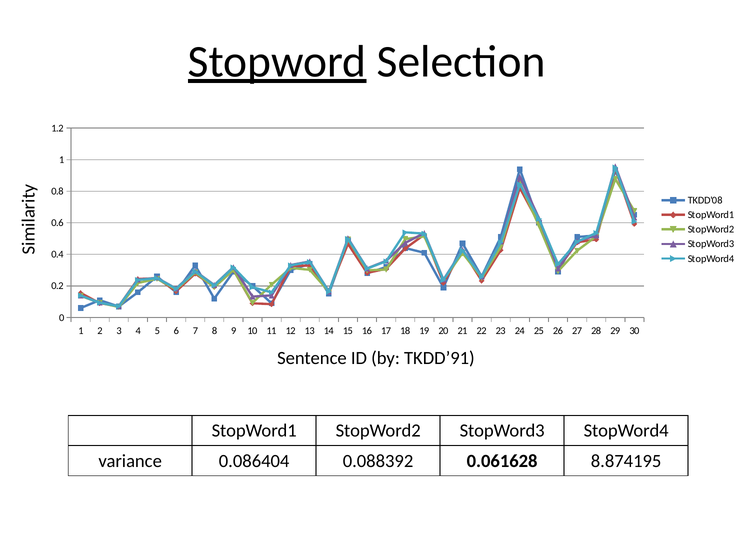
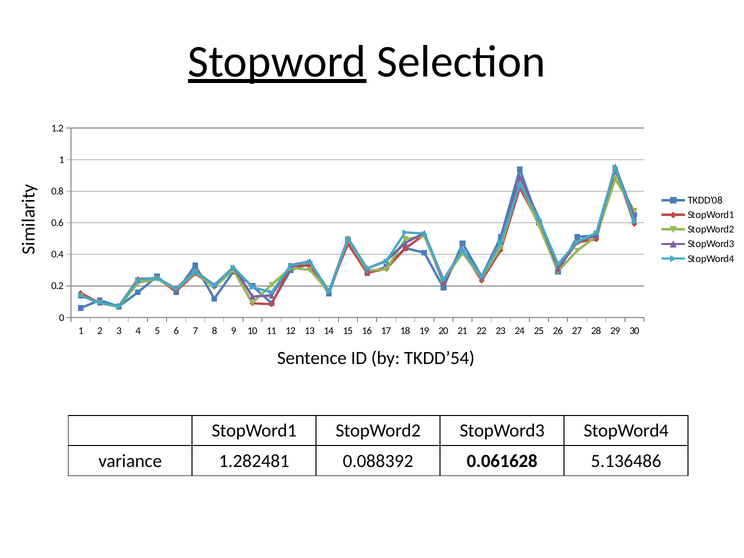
TKDD’91: TKDD’91 -> TKDD’54
0.086404: 0.086404 -> 1.282481
8.874195: 8.874195 -> 5.136486
